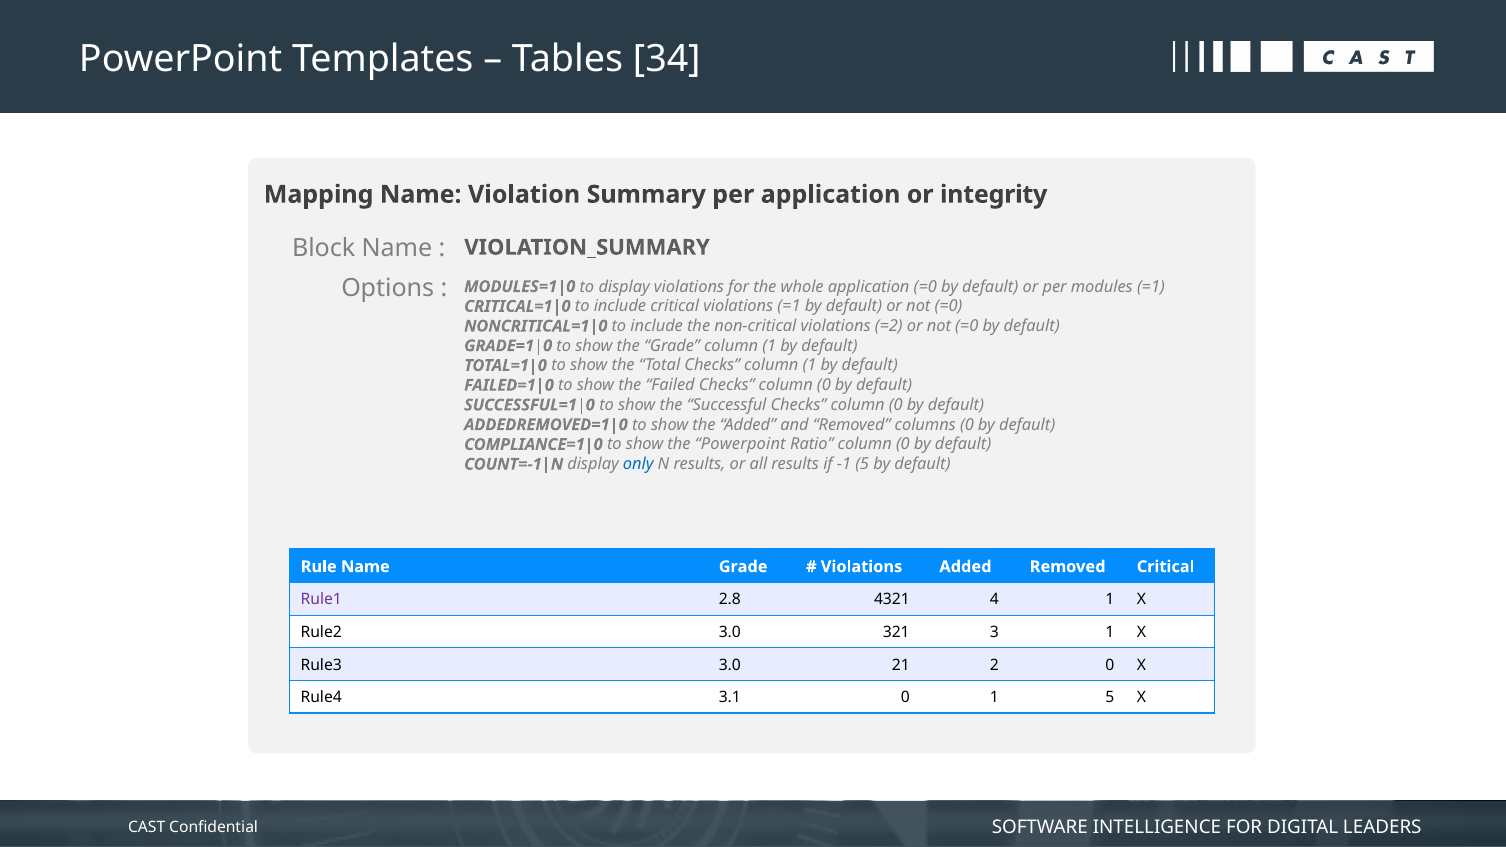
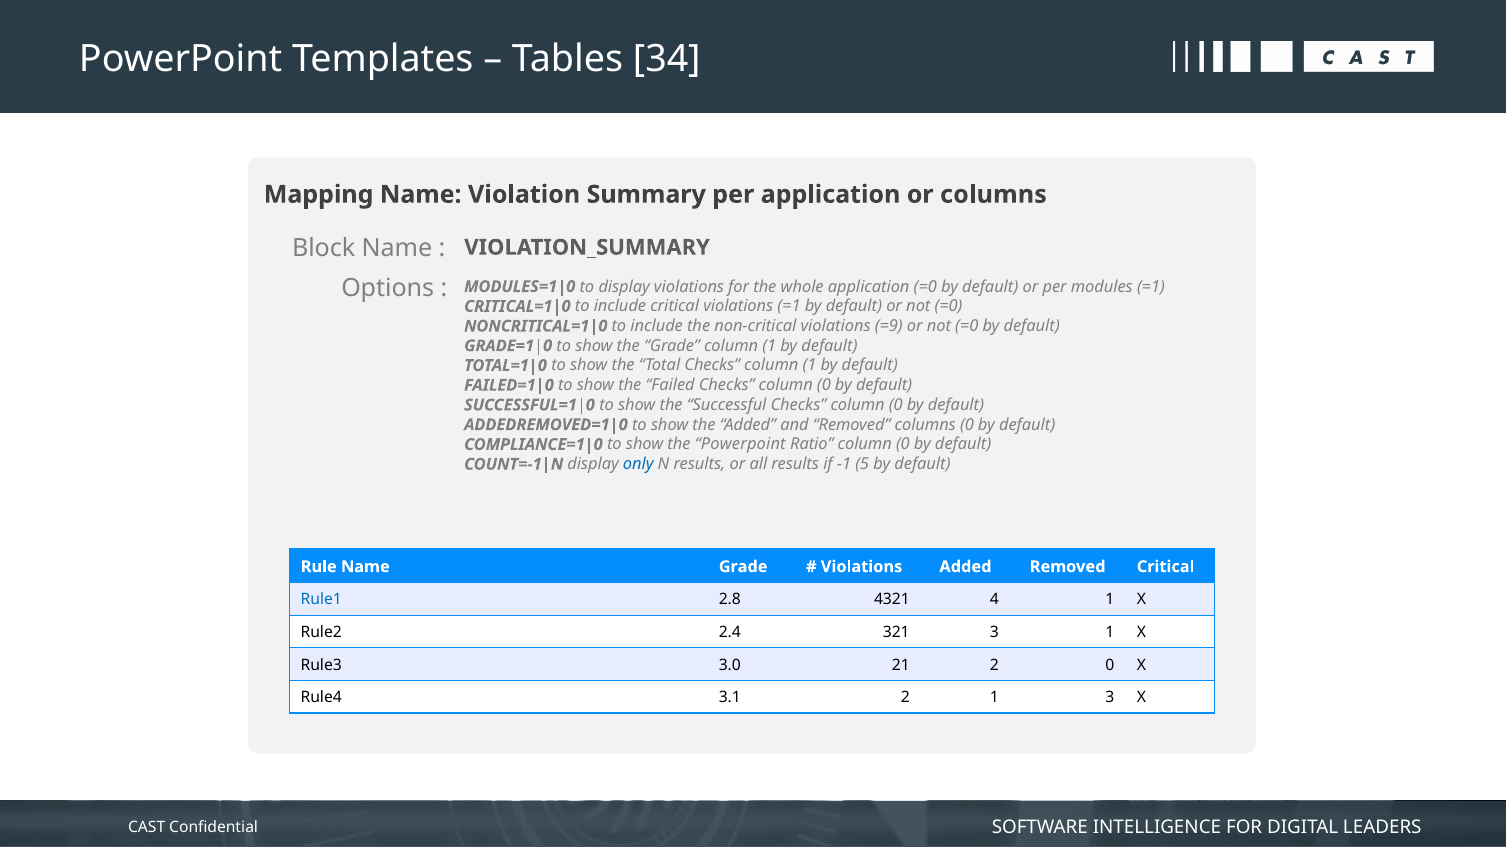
or integrity: integrity -> columns
=2: =2 -> =9
Rule1 colour: purple -> blue
Rule2 3.0: 3.0 -> 2.4
3.1 0: 0 -> 2
1 5: 5 -> 3
